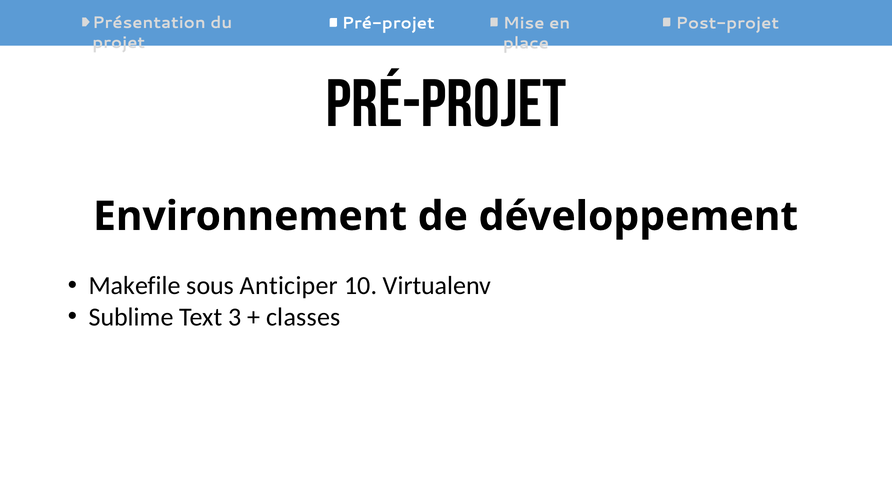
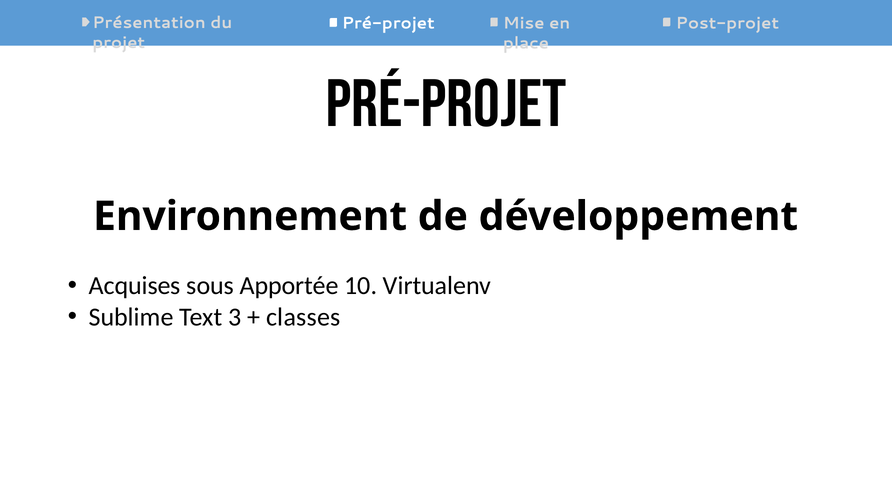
Makefile: Makefile -> Acquises
Anticiper: Anticiper -> Apportée
